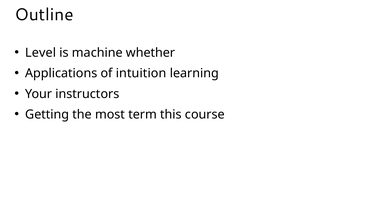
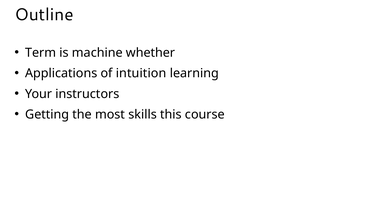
Level: Level -> Term
term: term -> skills
